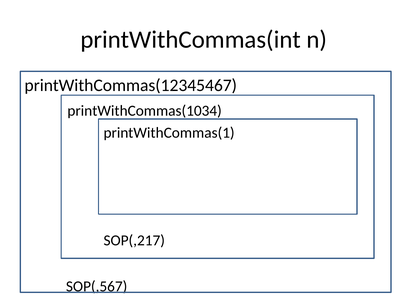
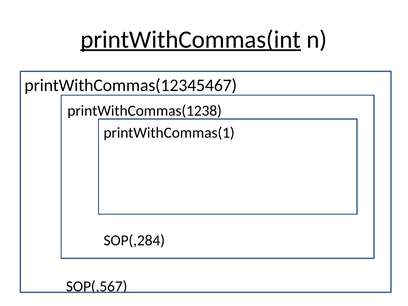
printWithCommas(int underline: none -> present
printWithCommas(1034: printWithCommas(1034 -> printWithCommas(1238
SOP(,217: SOP(,217 -> SOP(,284
